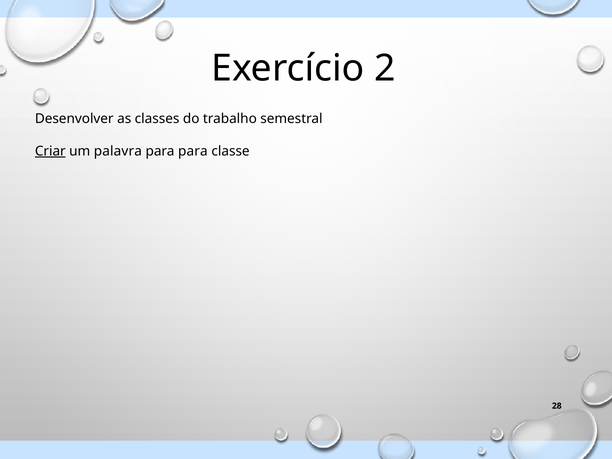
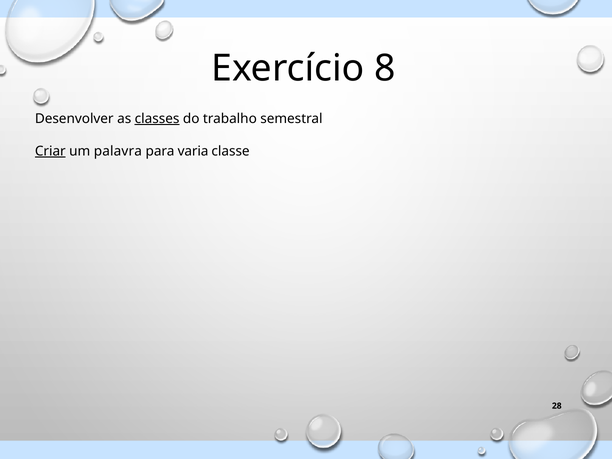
2: 2 -> 8
classes underline: none -> present
para para: para -> varia
